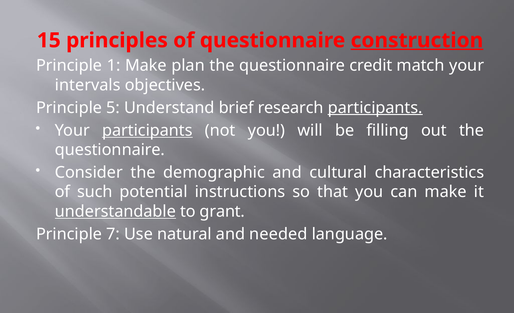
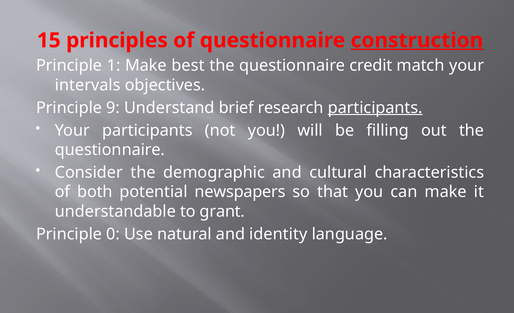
plan: plan -> best
5: 5 -> 9
participants at (147, 131) underline: present -> none
such: such -> both
instructions: instructions -> newspapers
understandable underline: present -> none
7: 7 -> 0
needed: needed -> identity
